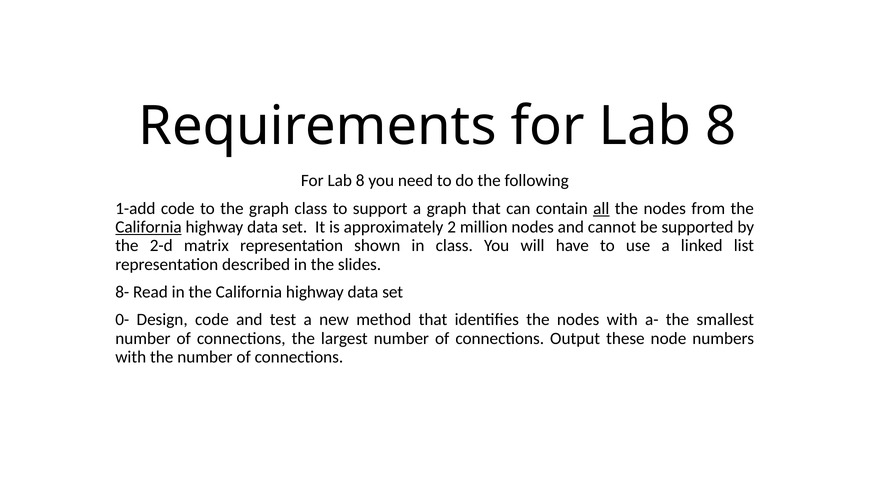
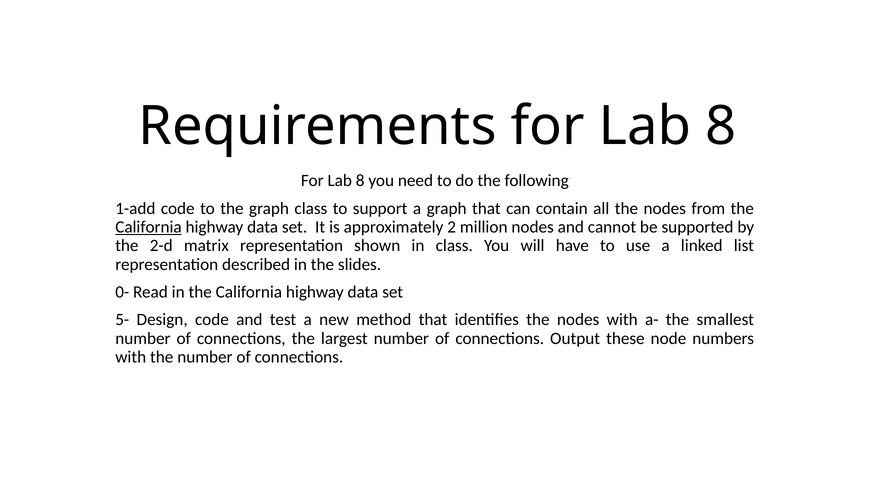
all underline: present -> none
8-: 8- -> 0-
0-: 0- -> 5-
